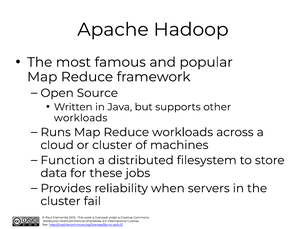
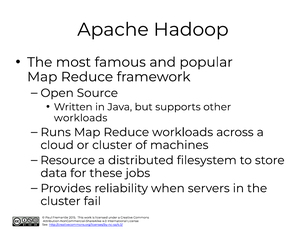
Function: Function -> Resource
